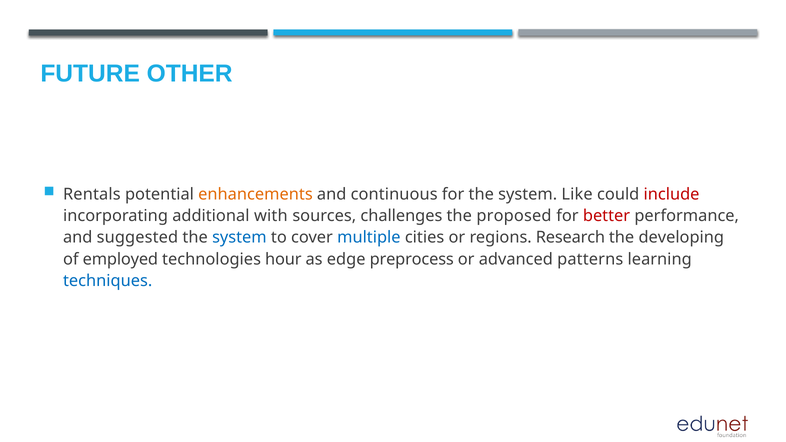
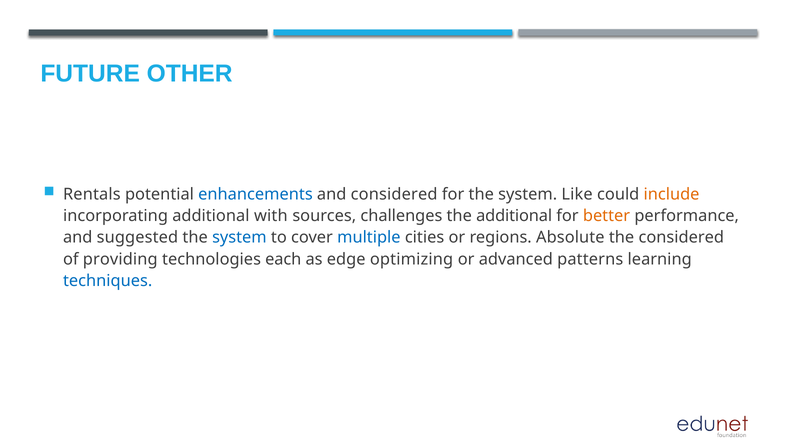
enhancements colour: orange -> blue
and continuous: continuous -> considered
include colour: red -> orange
the proposed: proposed -> additional
better colour: red -> orange
Research: Research -> Absolute
the developing: developing -> considered
employed: employed -> providing
hour: hour -> each
preprocess: preprocess -> optimizing
